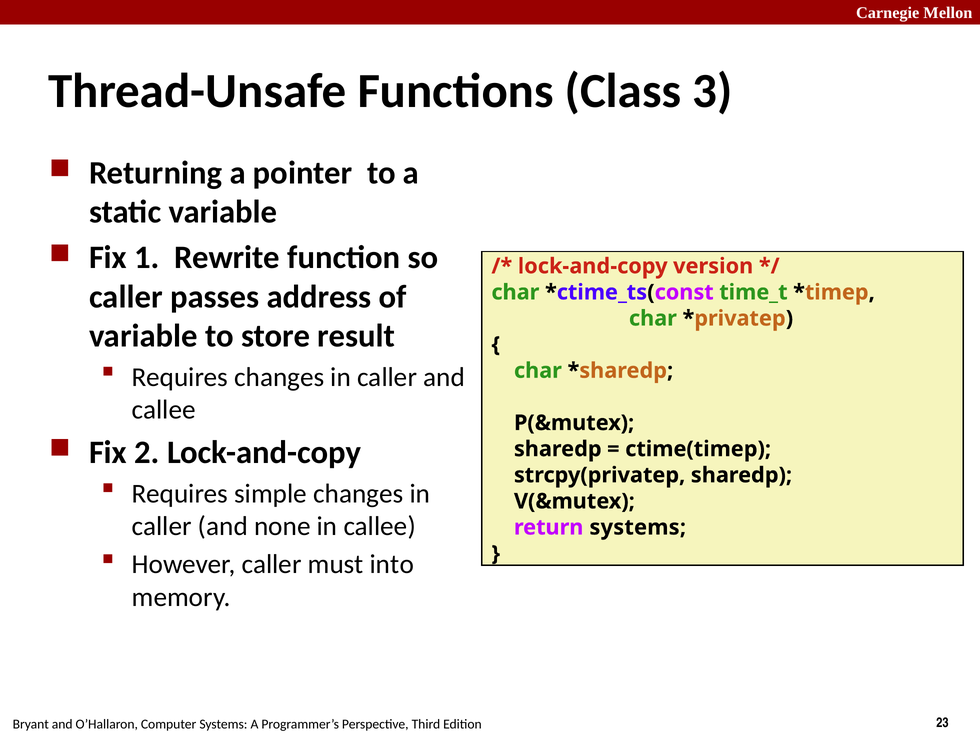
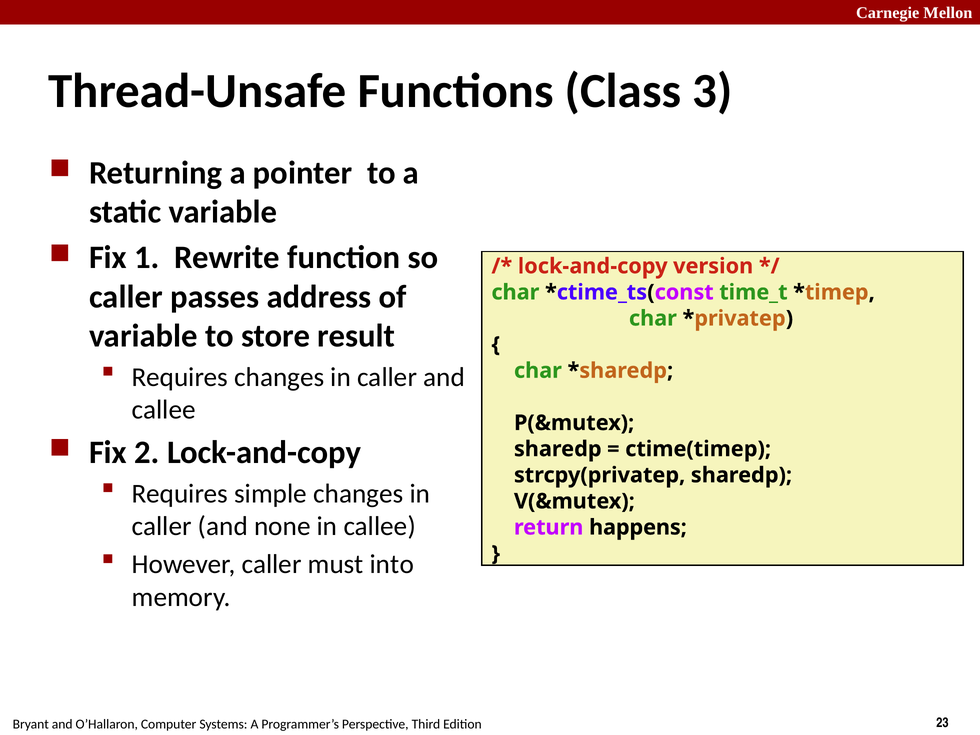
return systems: systems -> happens
